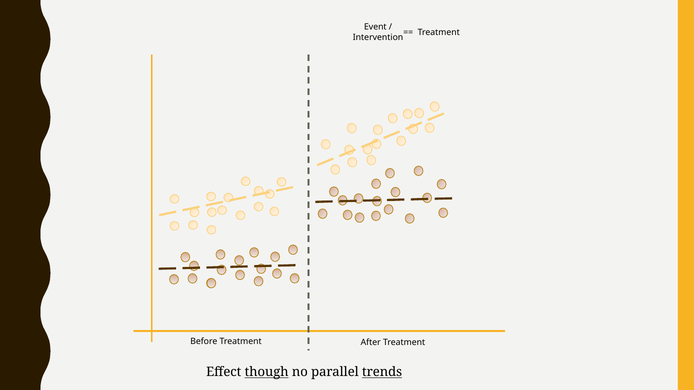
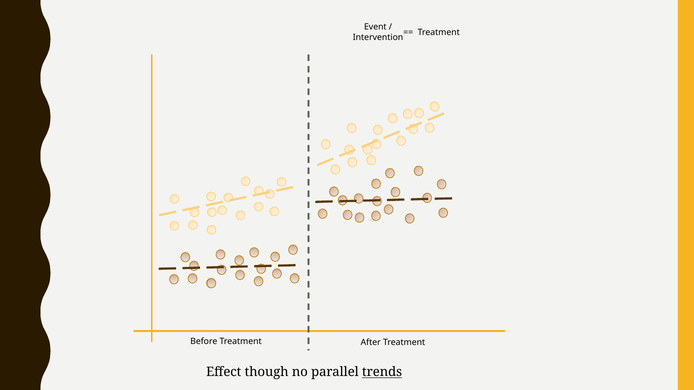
though underline: present -> none
